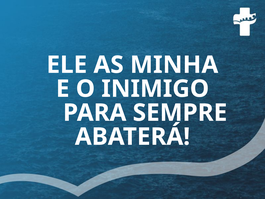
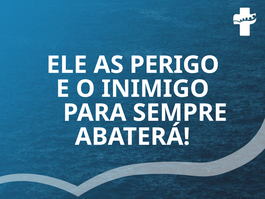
MINHA: MINHA -> PERIGO
